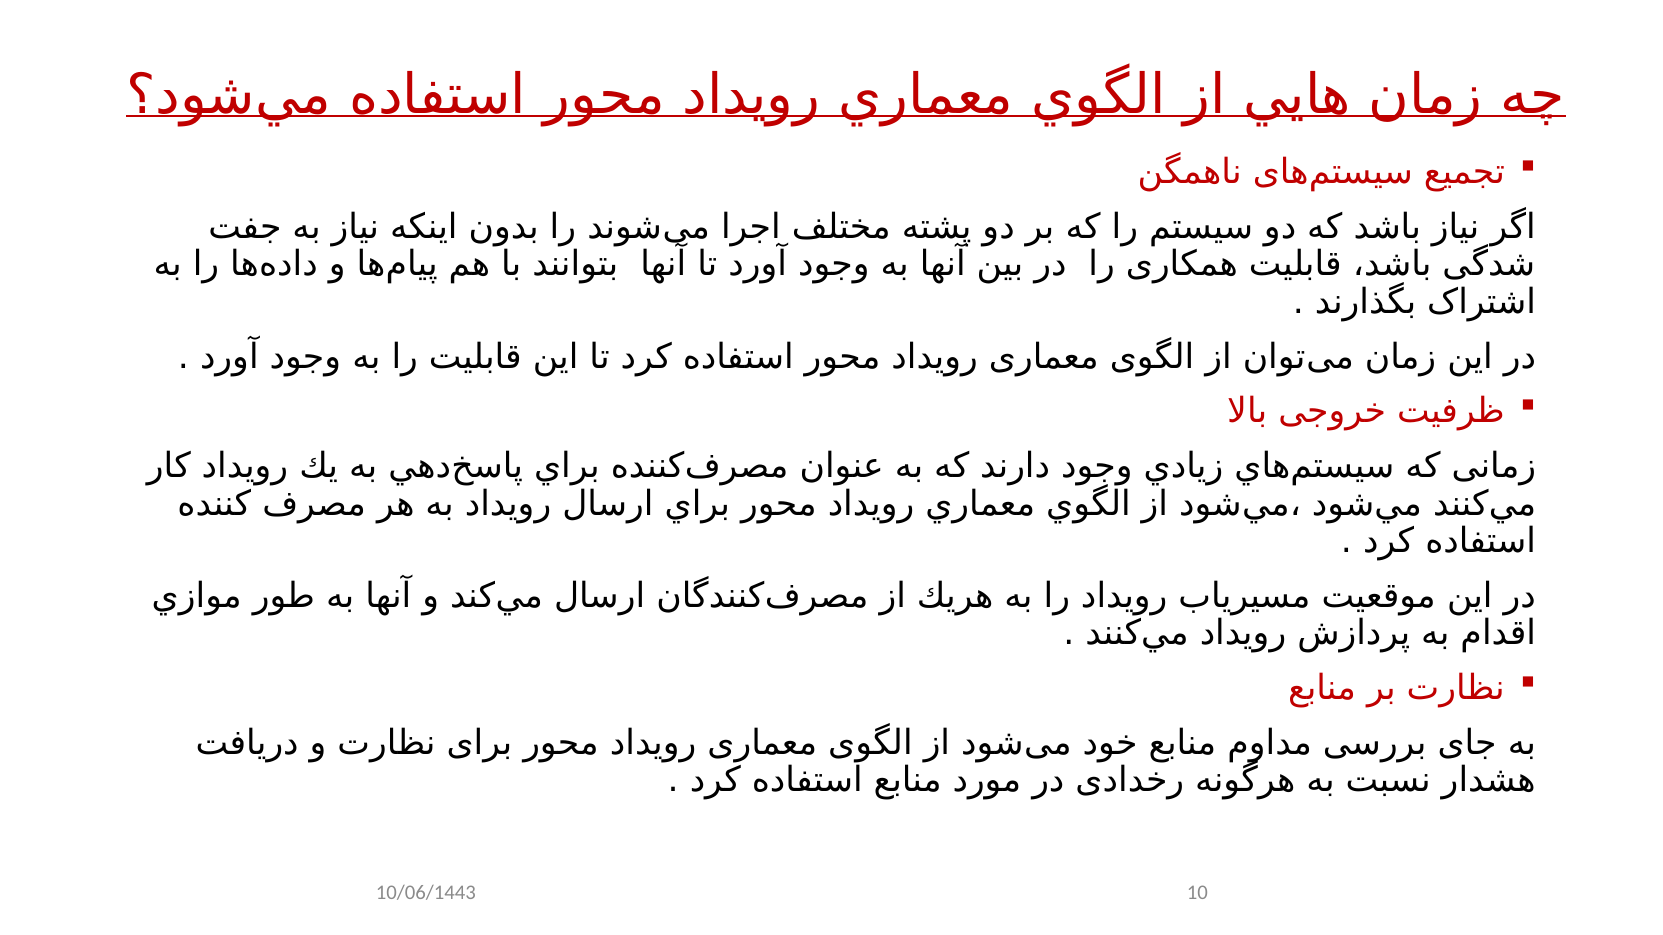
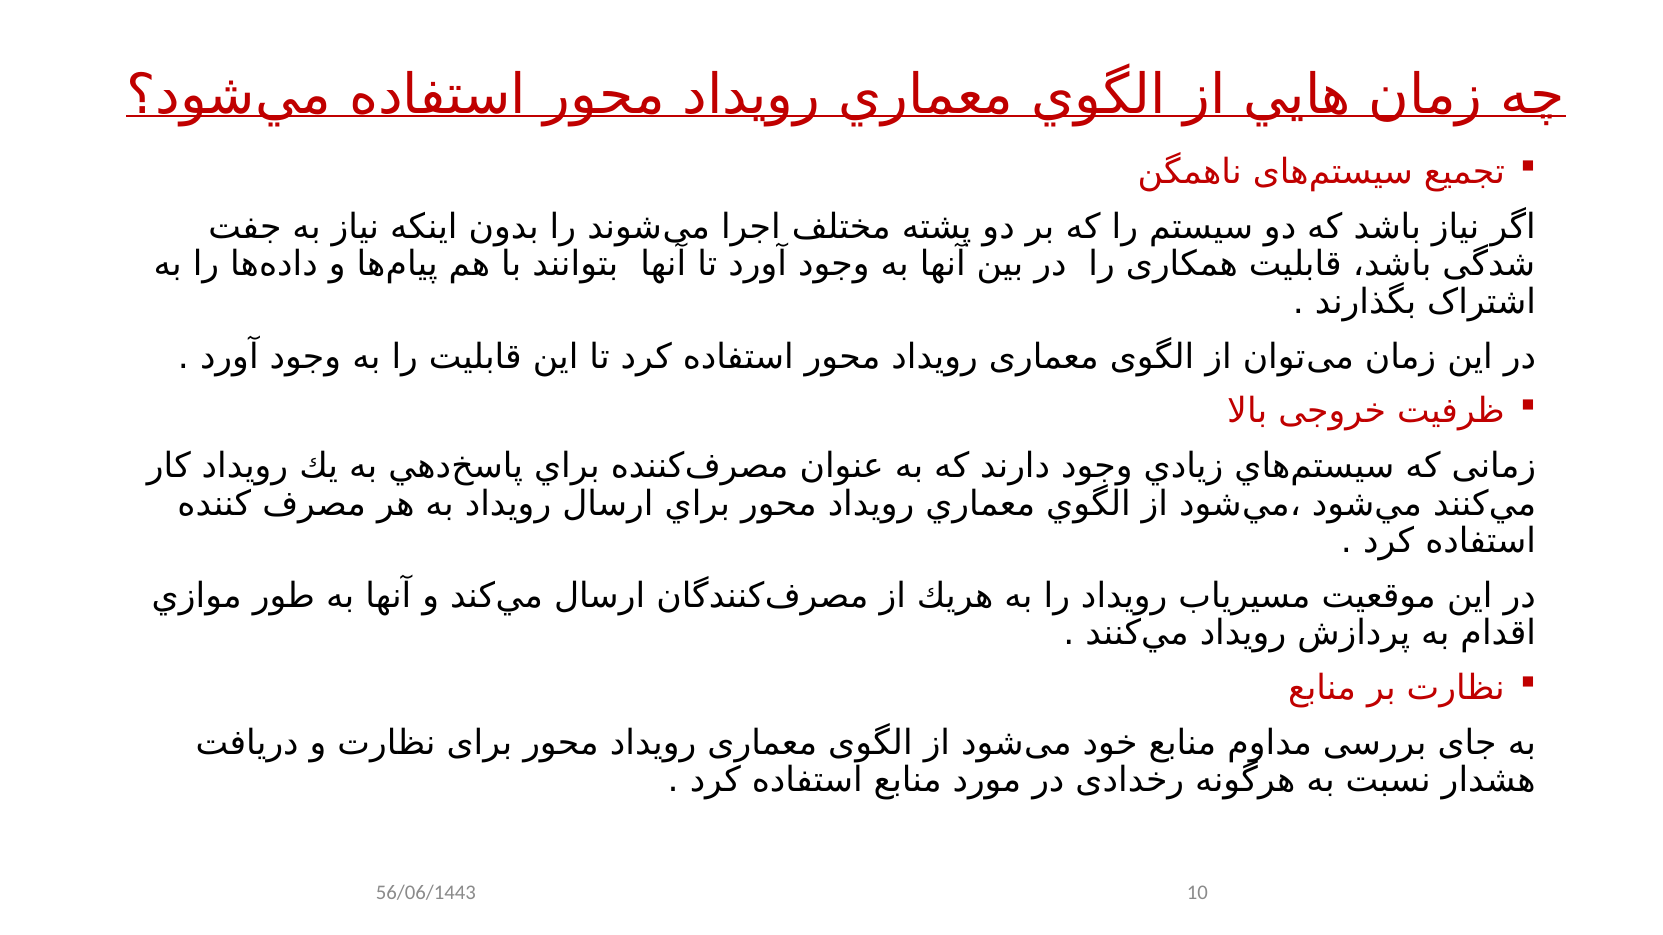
10/06/1443: 10/06/1443 -> 56/06/1443
